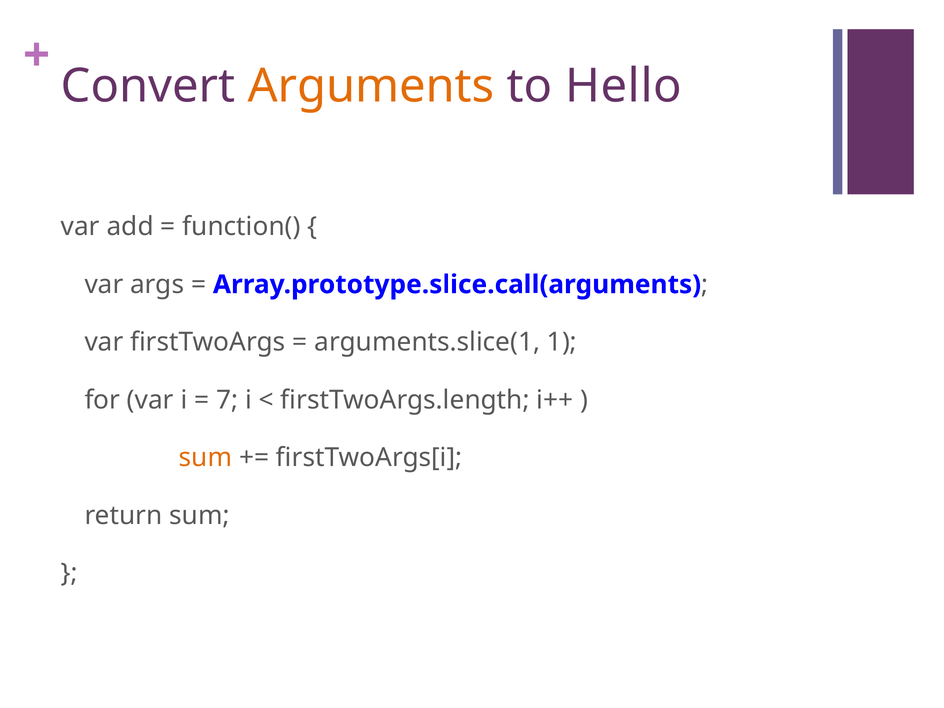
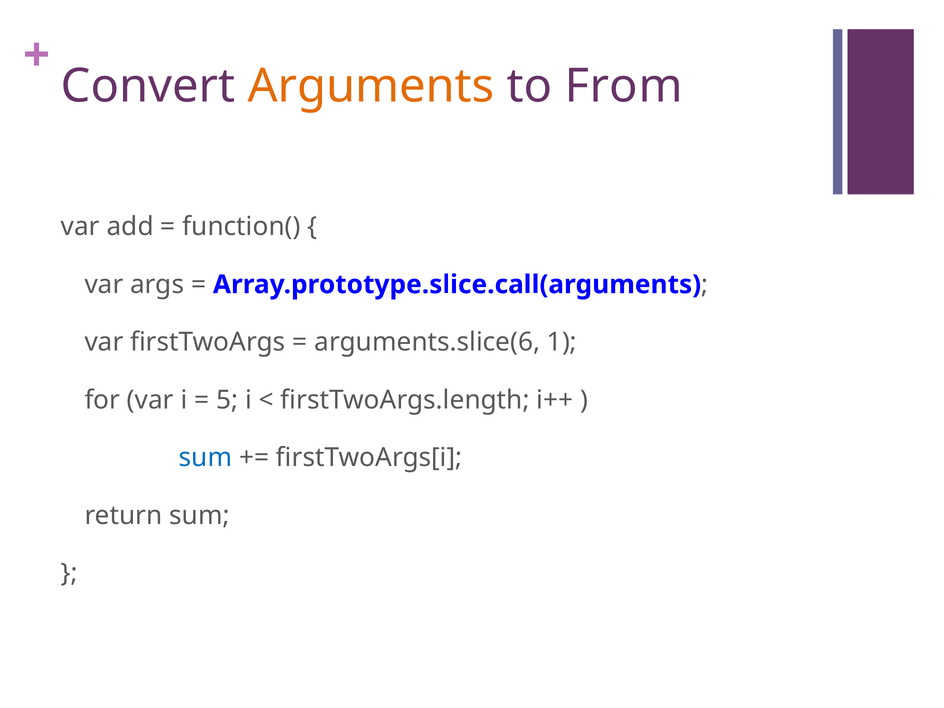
Hello: Hello -> From
arguments.slice(1: arguments.slice(1 -> arguments.slice(6
7: 7 -> 5
sum at (206, 458) colour: orange -> blue
